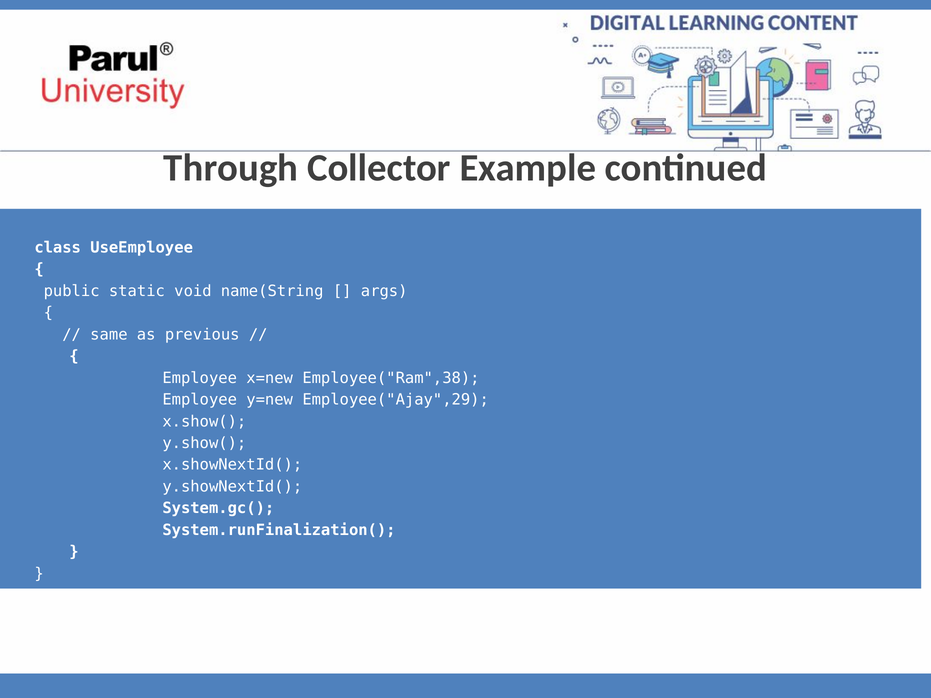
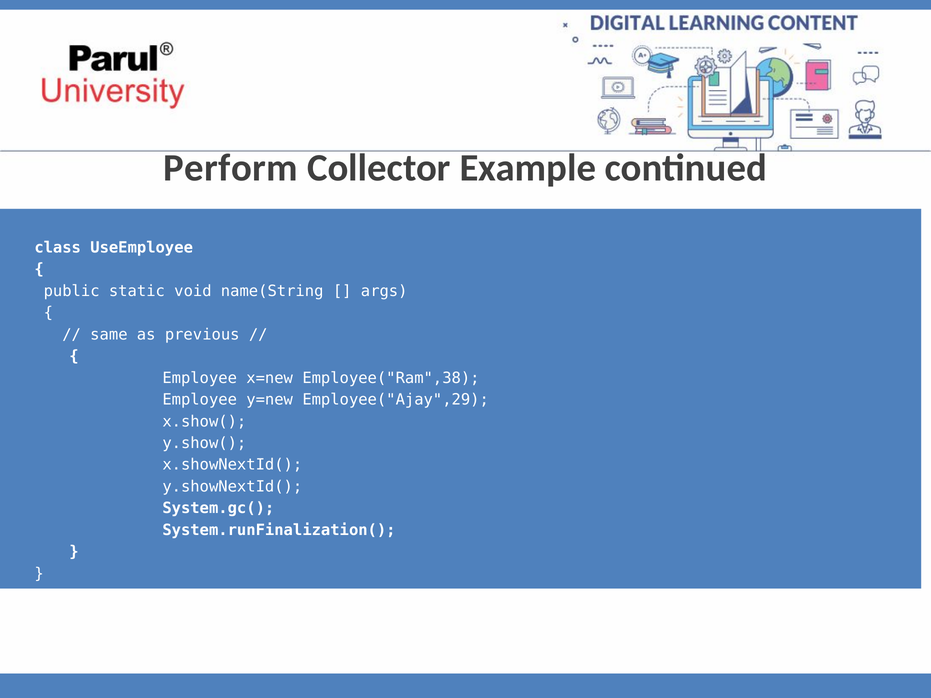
Through: Through -> Perform
